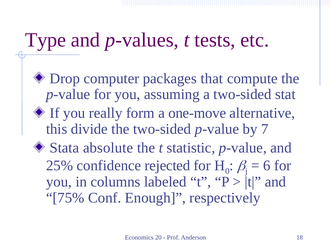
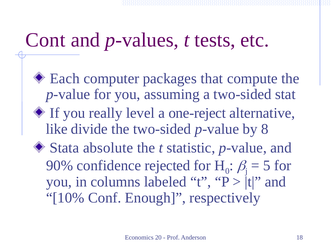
Type: Type -> Cont
Drop: Drop -> Each
form: form -> level
one-move: one-move -> one-reject
this: this -> like
7: 7 -> 8
25%: 25% -> 90%
6: 6 -> 5
75%: 75% -> 10%
